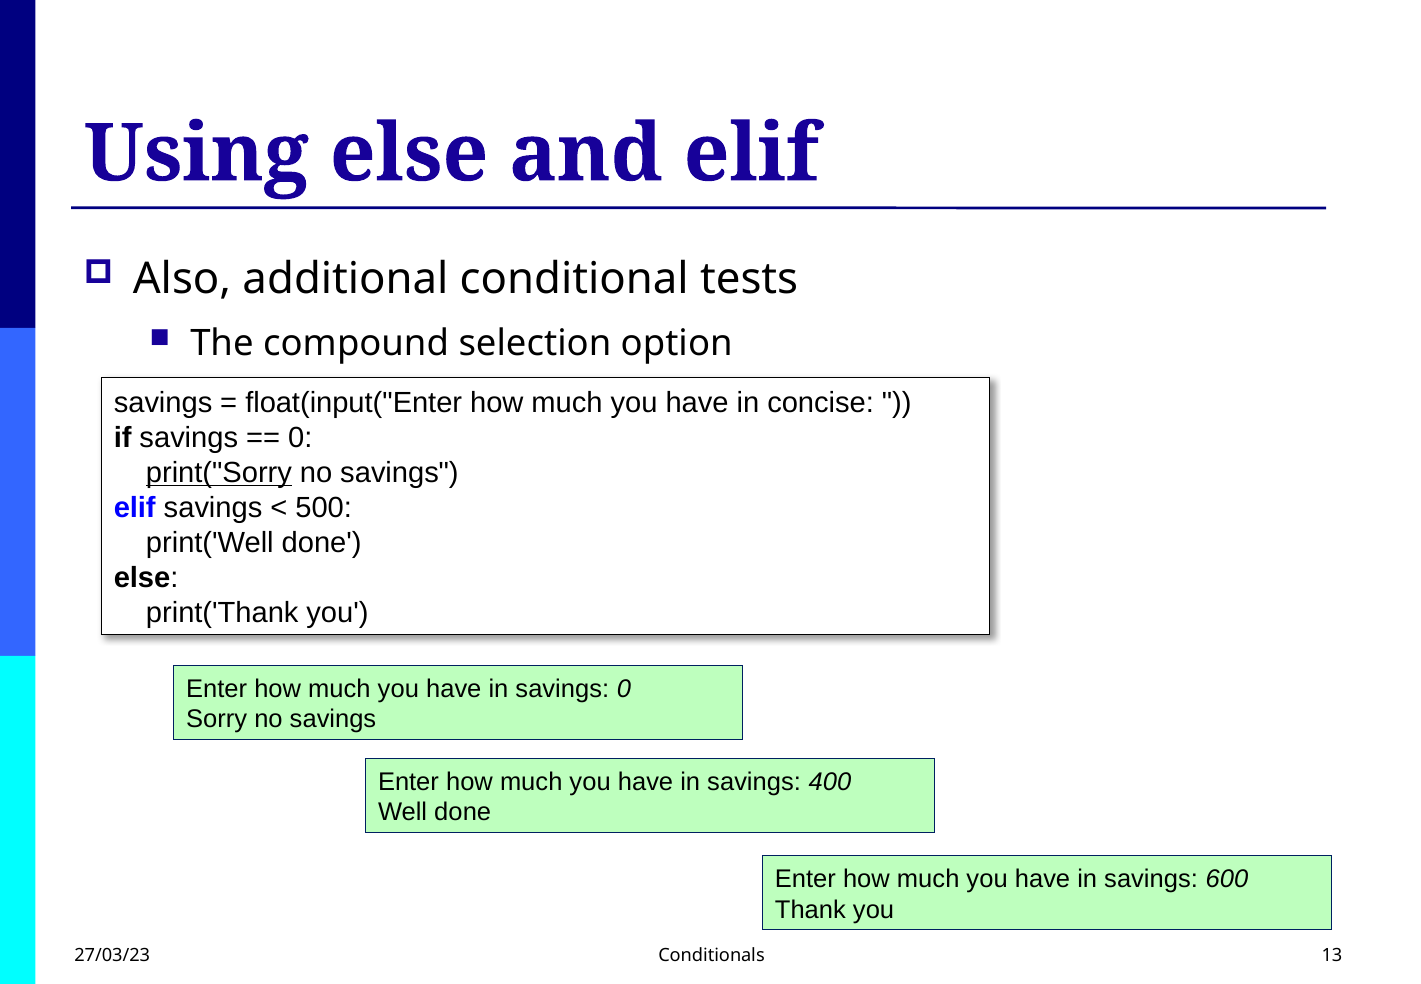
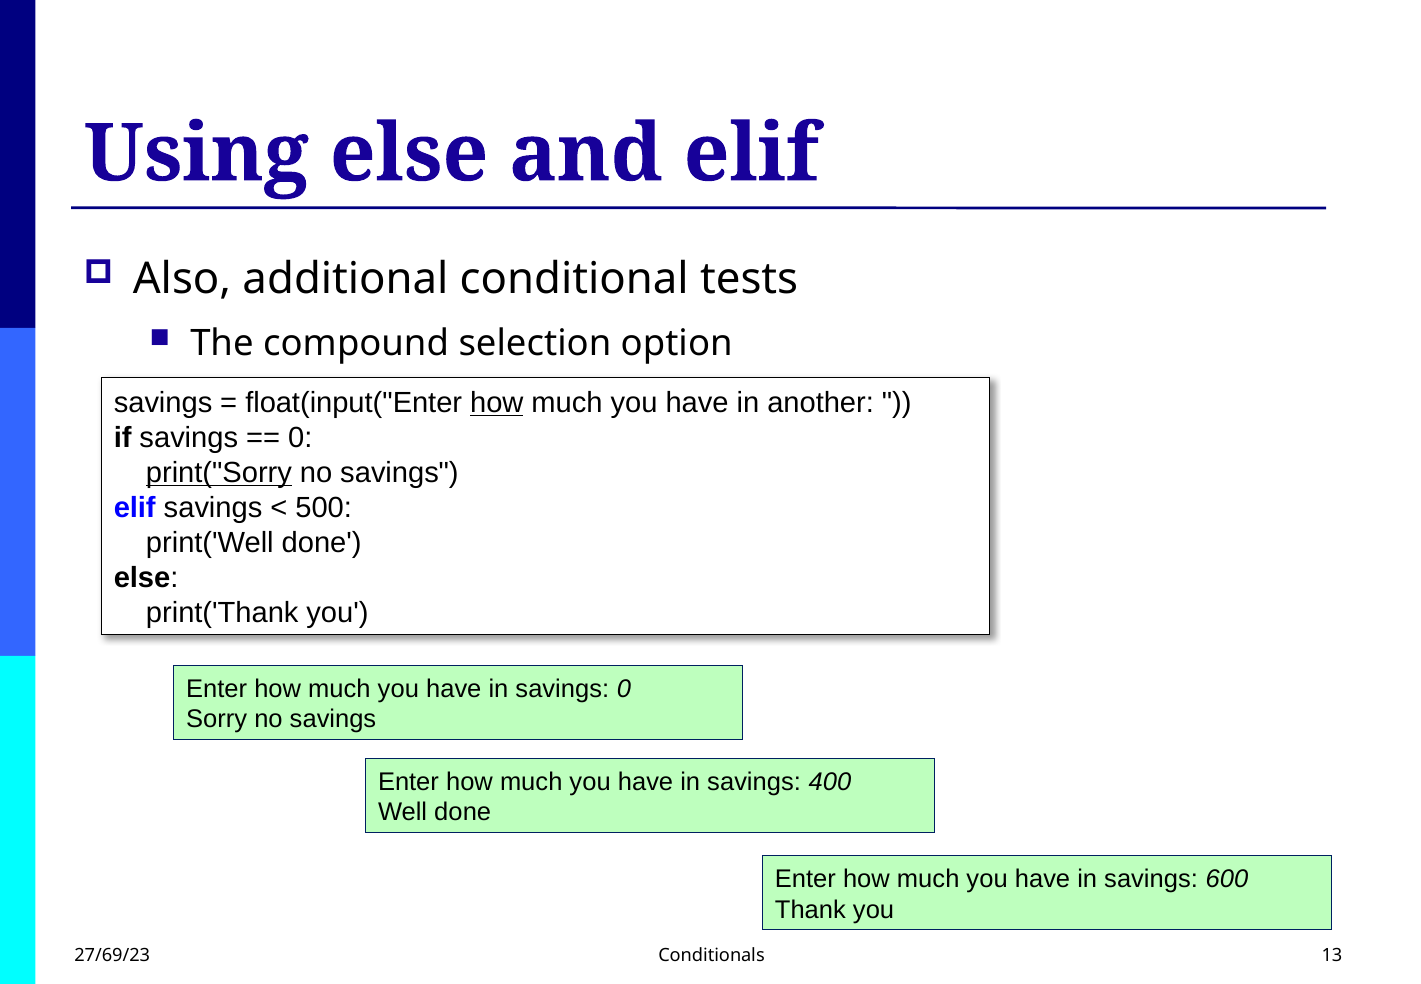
how at (497, 403) underline: none -> present
concise: concise -> another
27/03/23: 27/03/23 -> 27/69/23
